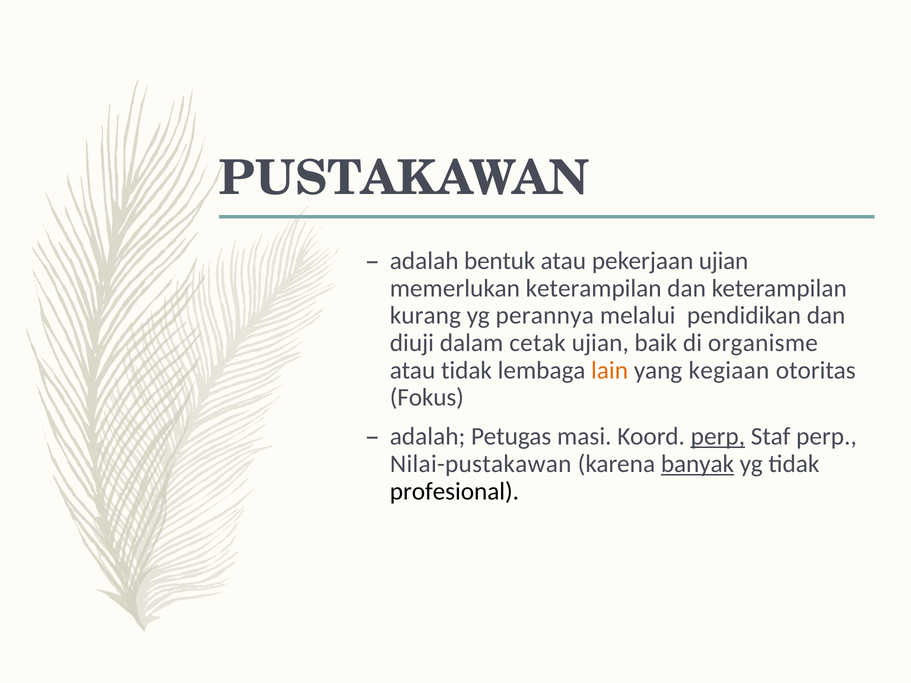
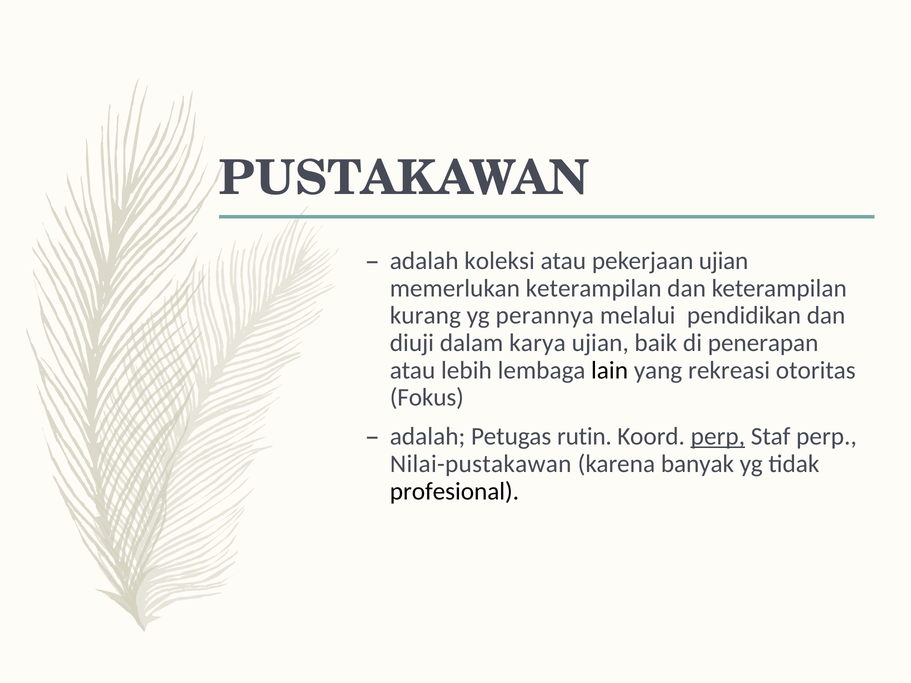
bentuk: bentuk -> koleksi
cetak: cetak -> karya
organisme: organisme -> penerapan
atau tidak: tidak -> lebih
lain colour: orange -> black
kegiaan: kegiaan -> rekreasi
masi: masi -> rutin
banyak underline: present -> none
